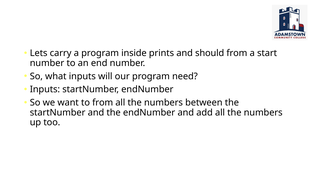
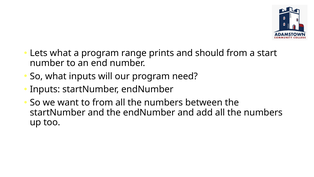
Lets carry: carry -> what
inside: inside -> range
